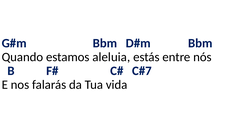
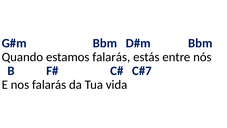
estamos aleluia: aleluia -> falarás
